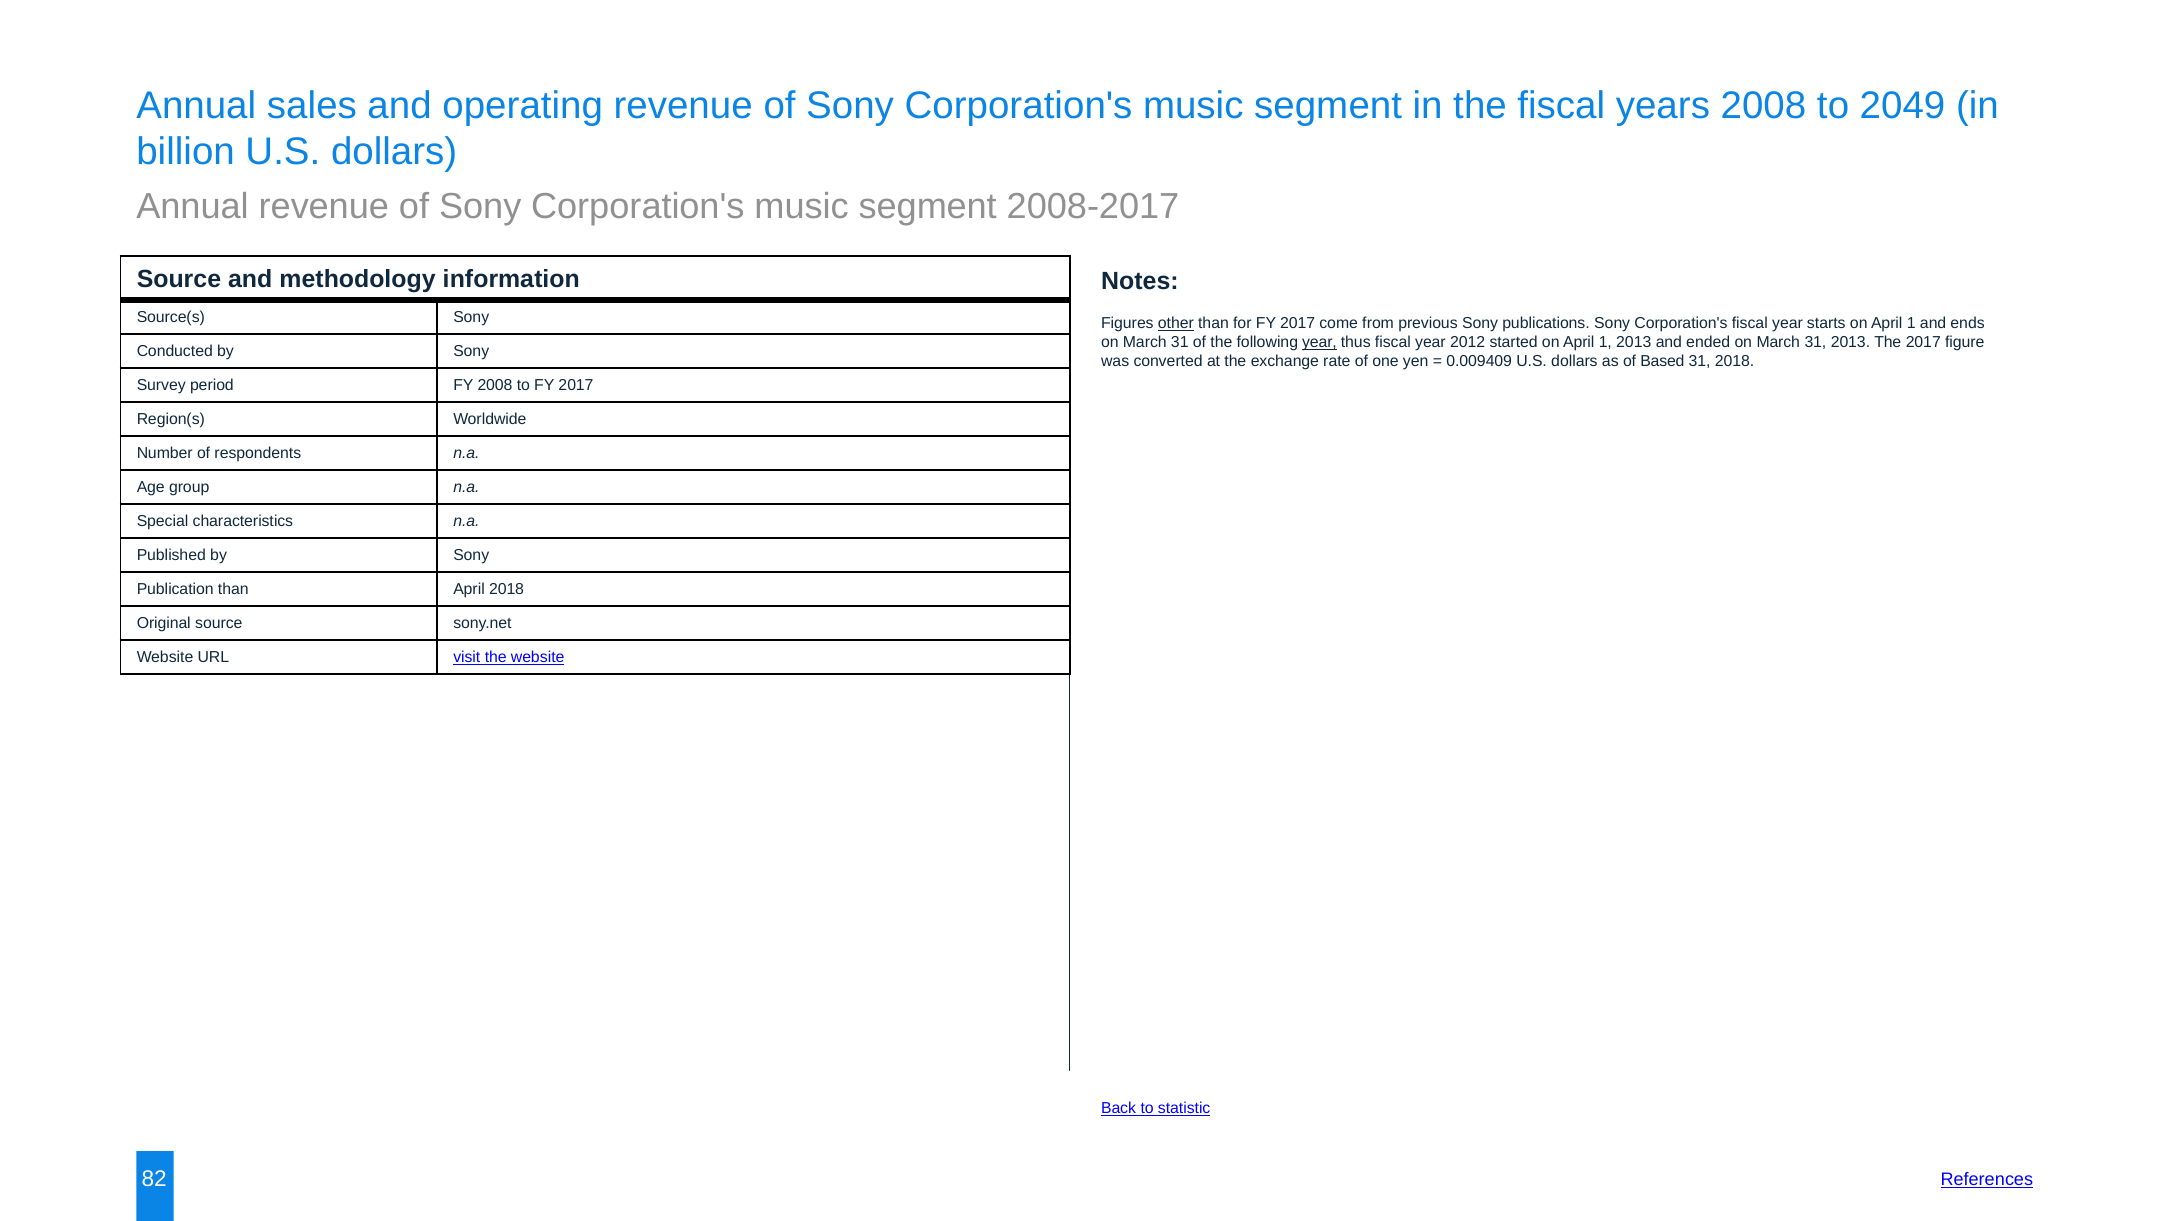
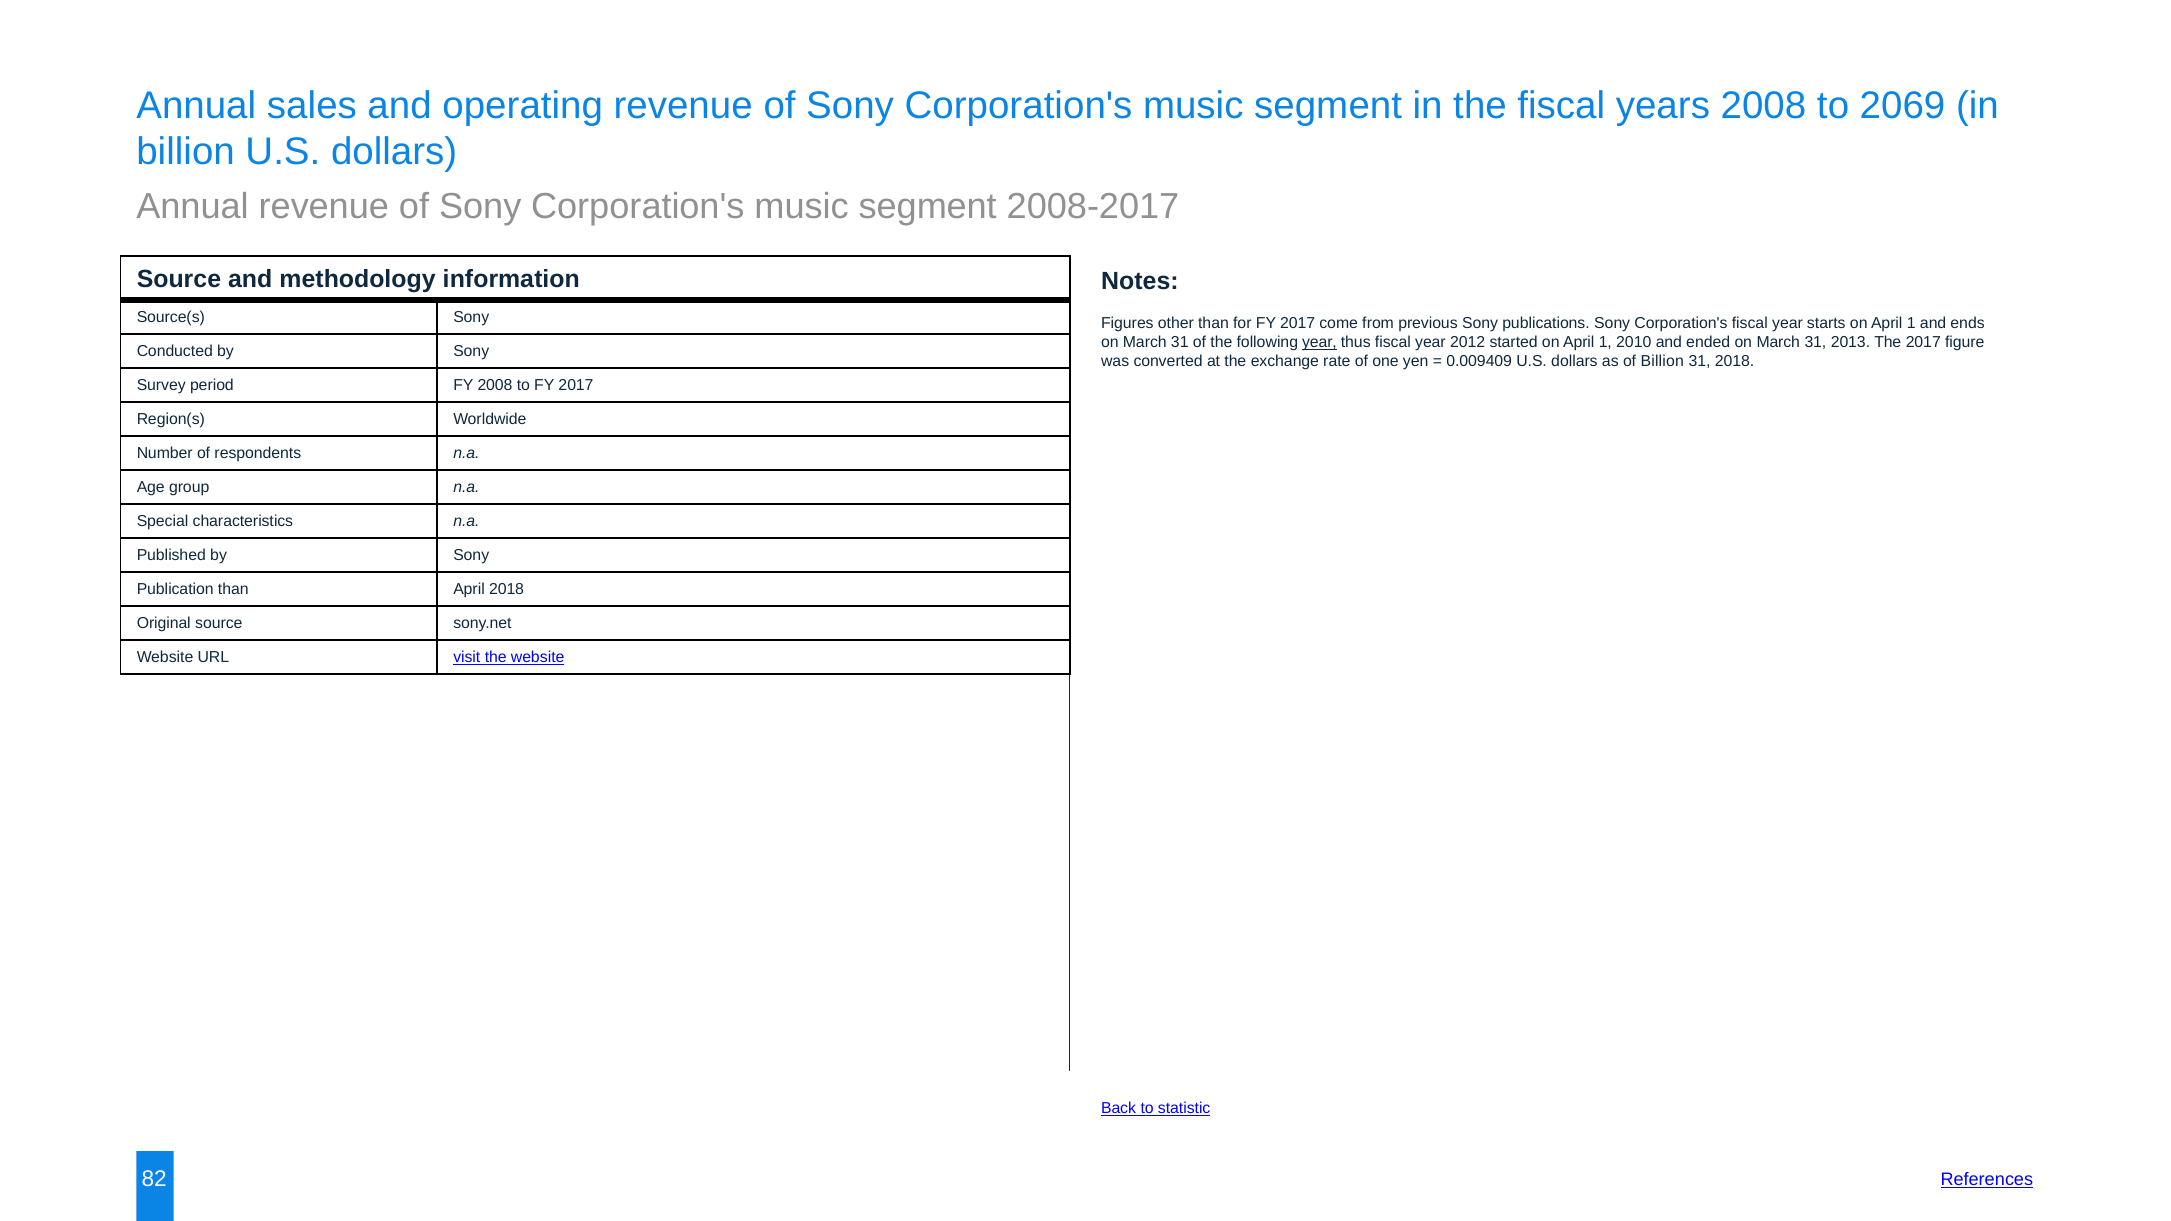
2049: 2049 -> 2069
other underline: present -> none
1 2013: 2013 -> 2010
of Based: Based -> Billion
